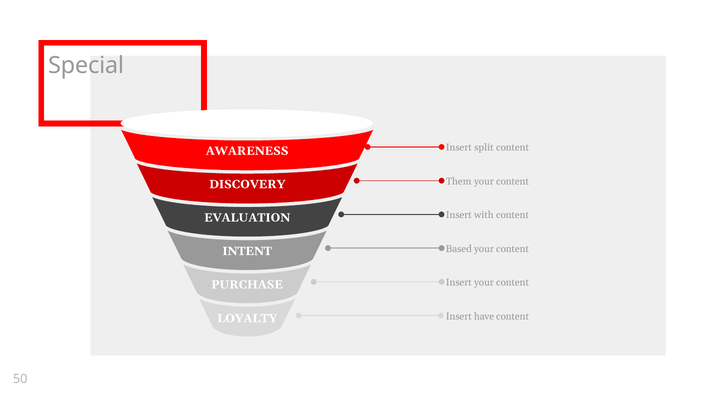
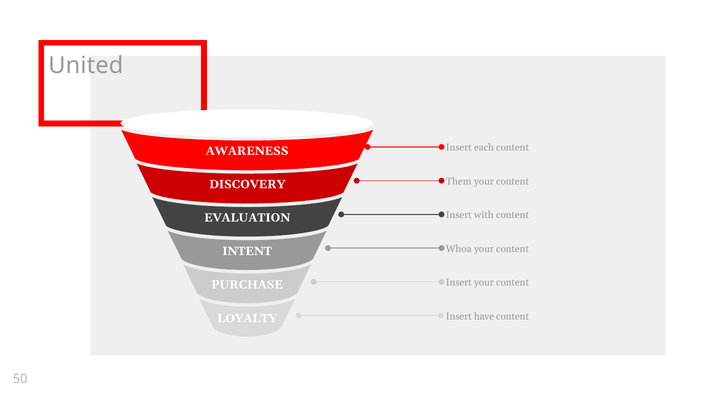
Special: Special -> United
split: split -> each
Based: Based -> Whoa
